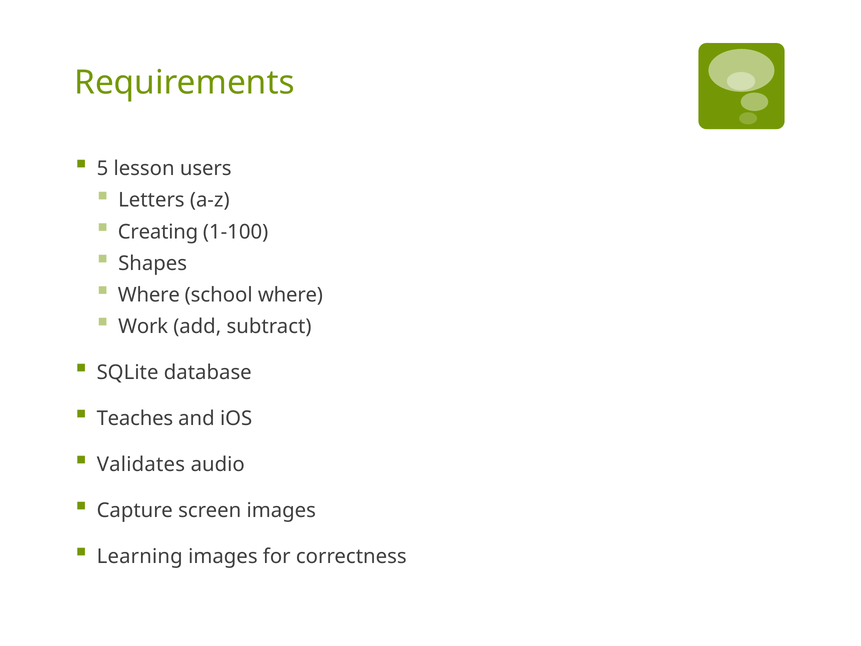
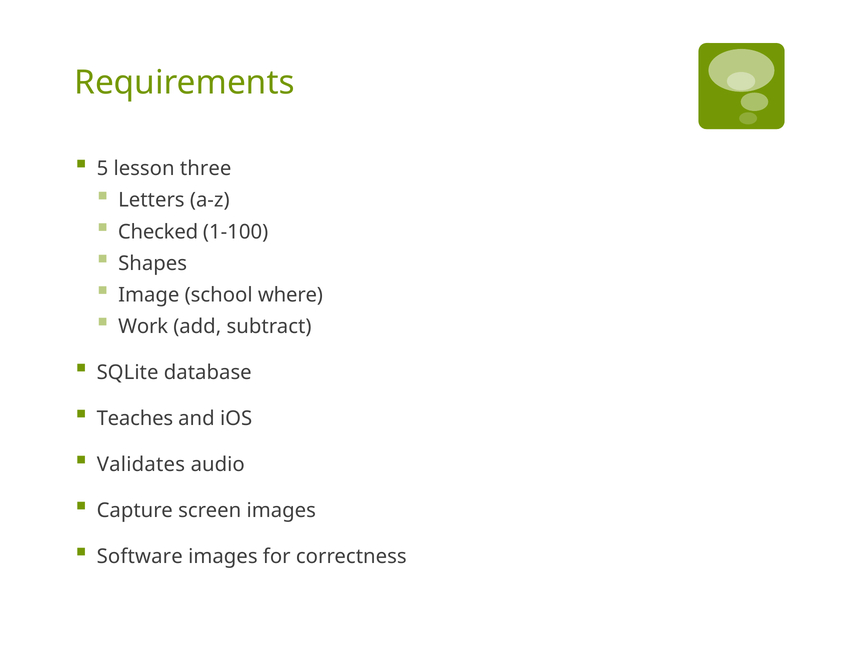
users: users -> three
Creating: Creating -> Checked
Where at (149, 295): Where -> Image
Learning: Learning -> Software
